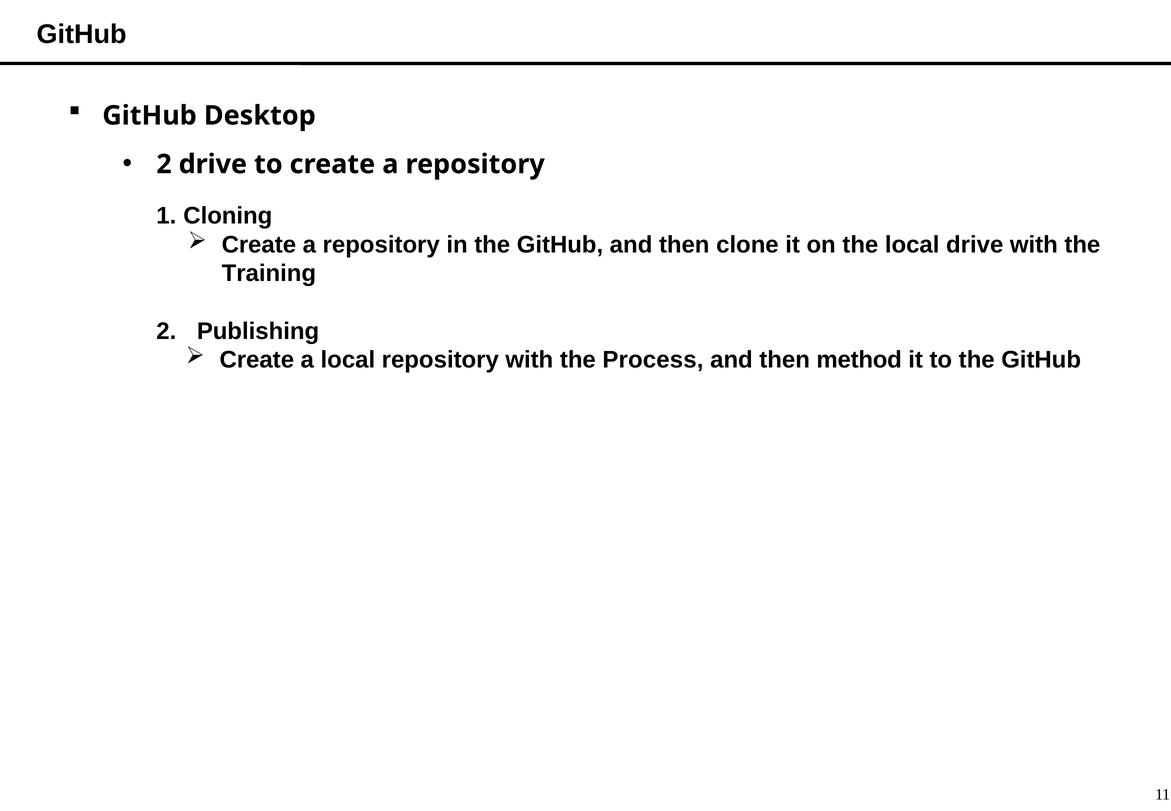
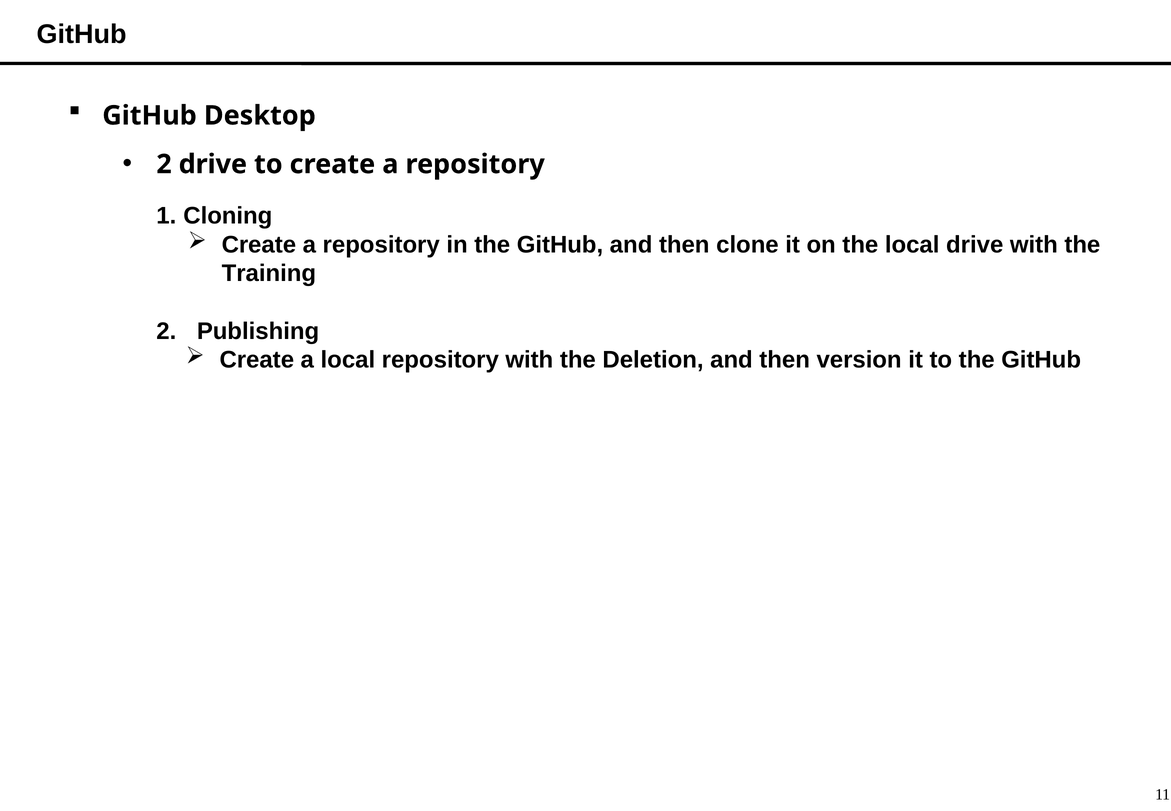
Process: Process -> Deletion
method: method -> version
